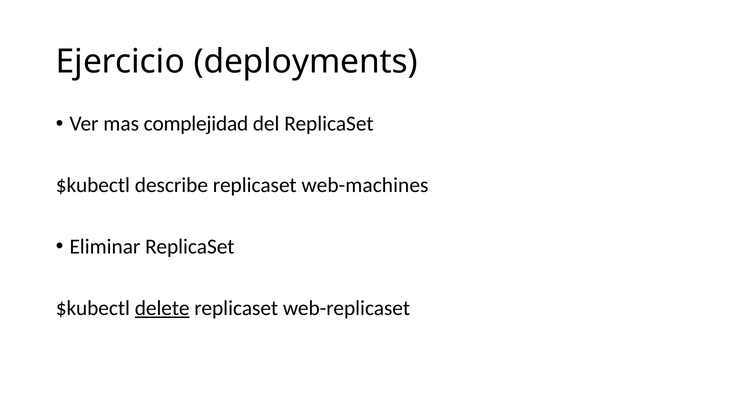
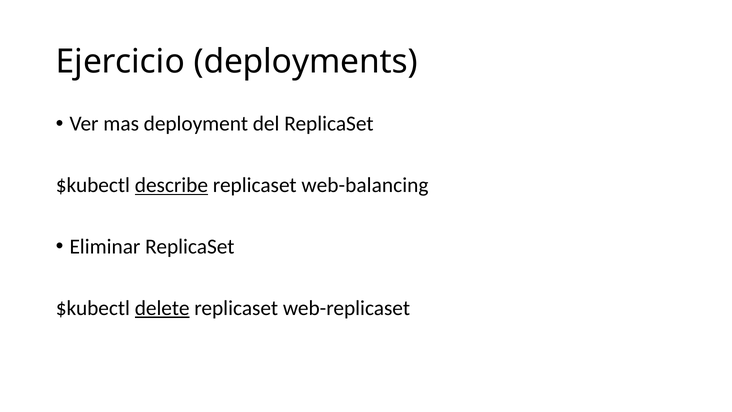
complejidad: complejidad -> deployment
describe underline: none -> present
web-machines: web-machines -> web-balancing
